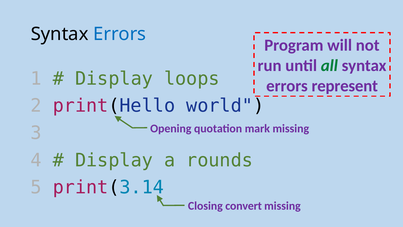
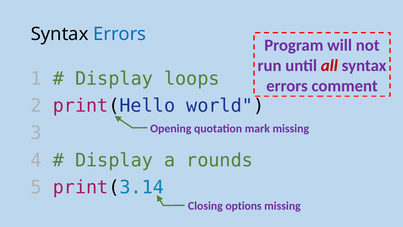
all colour: green -> red
represent: represent -> comment
convert: convert -> options
